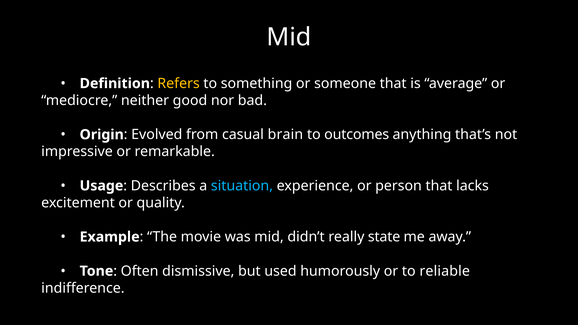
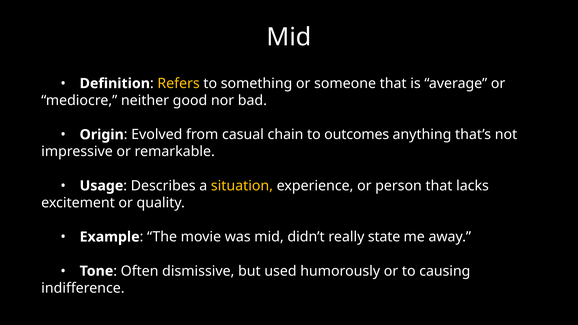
brain: brain -> chain
situation colour: light blue -> yellow
reliable: reliable -> causing
